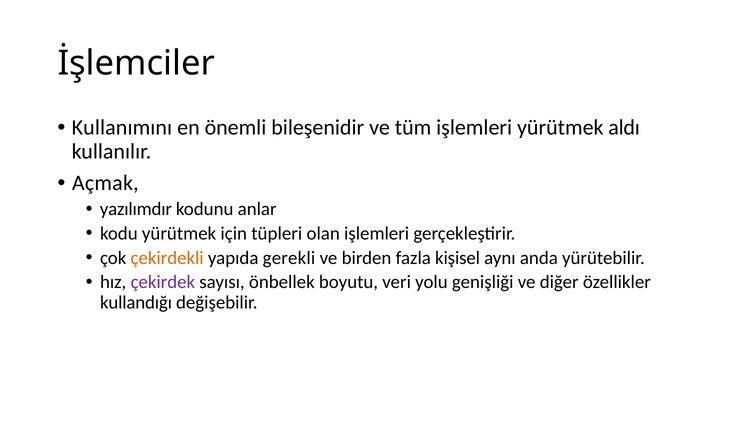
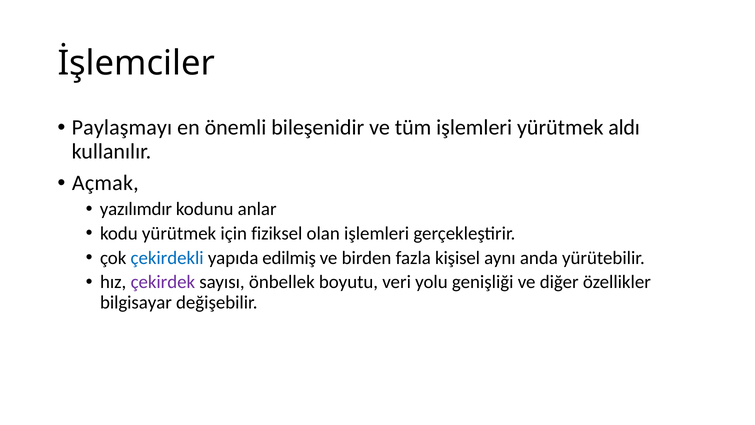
Kullanımını: Kullanımını -> Paylaşmayı
tüpleri: tüpleri -> fiziksel
çekirdekli colour: orange -> blue
gerekli: gerekli -> edilmiş
kullandığı: kullandığı -> bilgisayar
